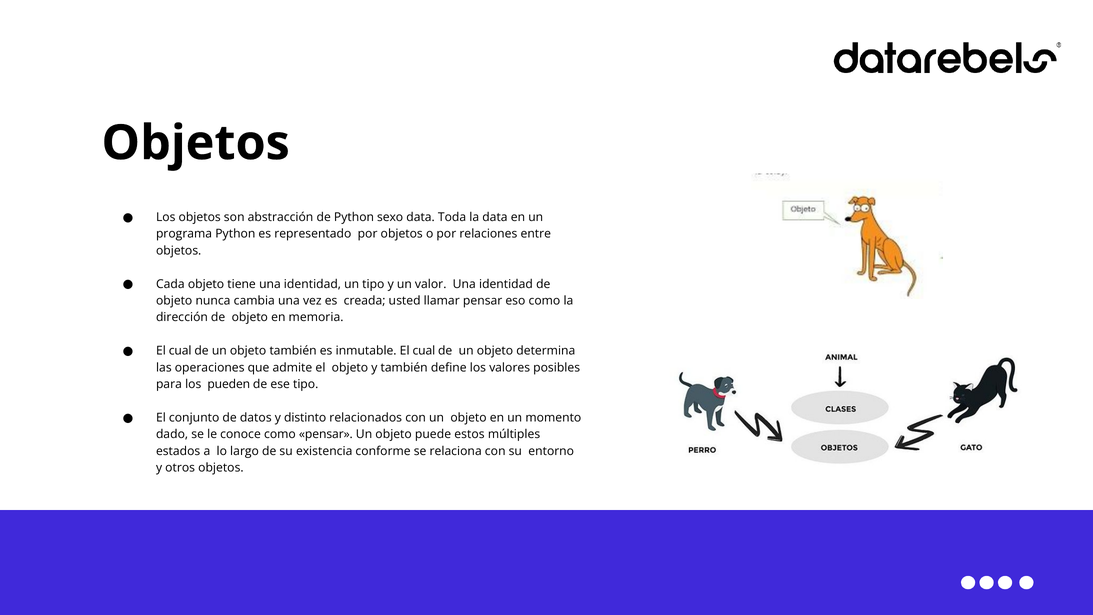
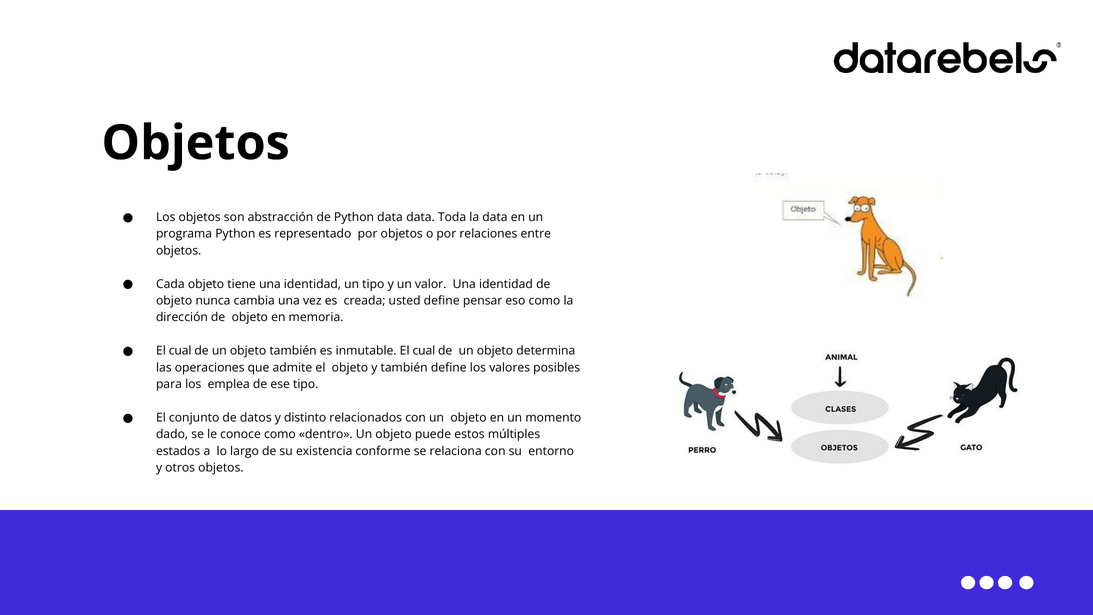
Python sexo: sexo -> data
usted llamar: llamar -> deﬁne
pueden: pueden -> emplea
como pensar: pensar -> dentro
